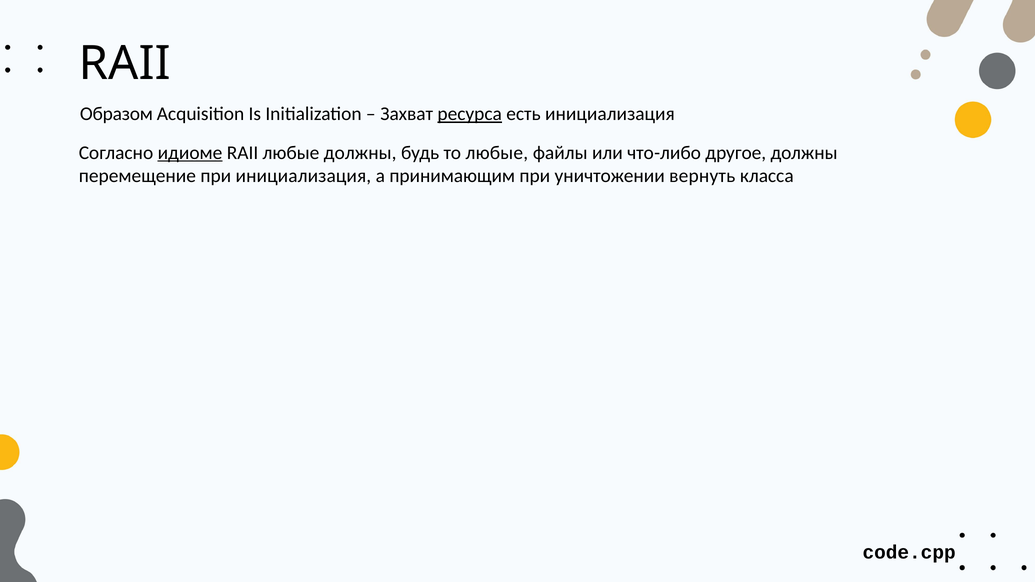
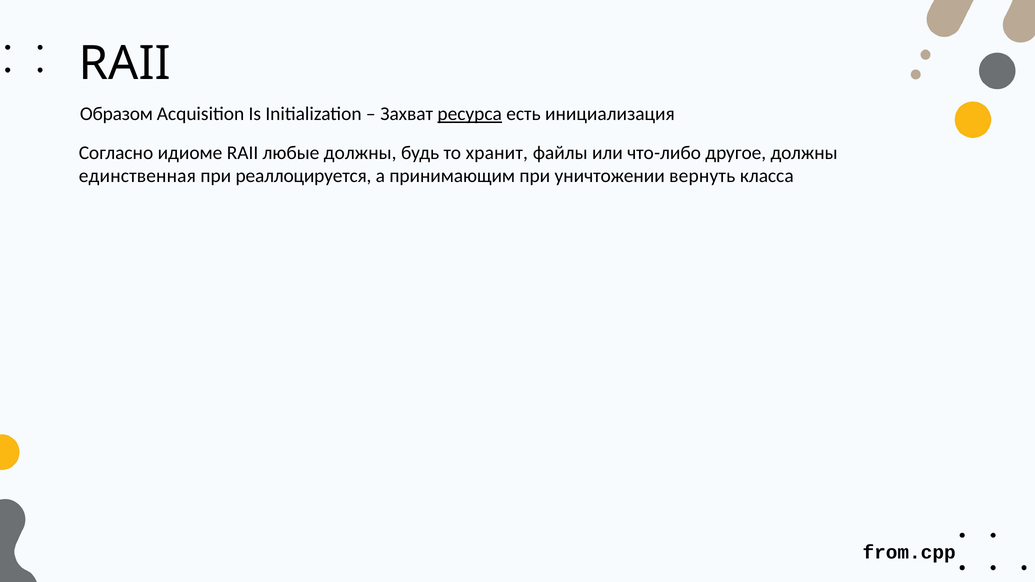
идиоме underline: present -> none
то любые: любые -> хранит
перемещение: перемещение -> единственная
при инициализация: инициализация -> реаллоцируется
code.cpp: code.cpp -> from.cpp
